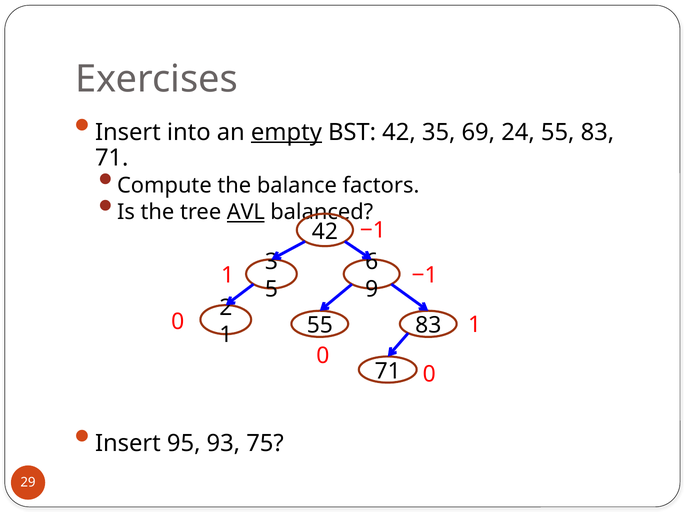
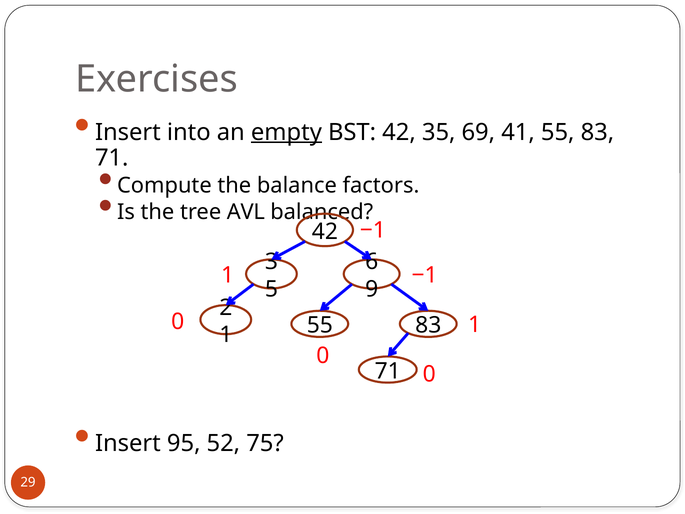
24: 24 -> 41
AVL underline: present -> none
93: 93 -> 52
